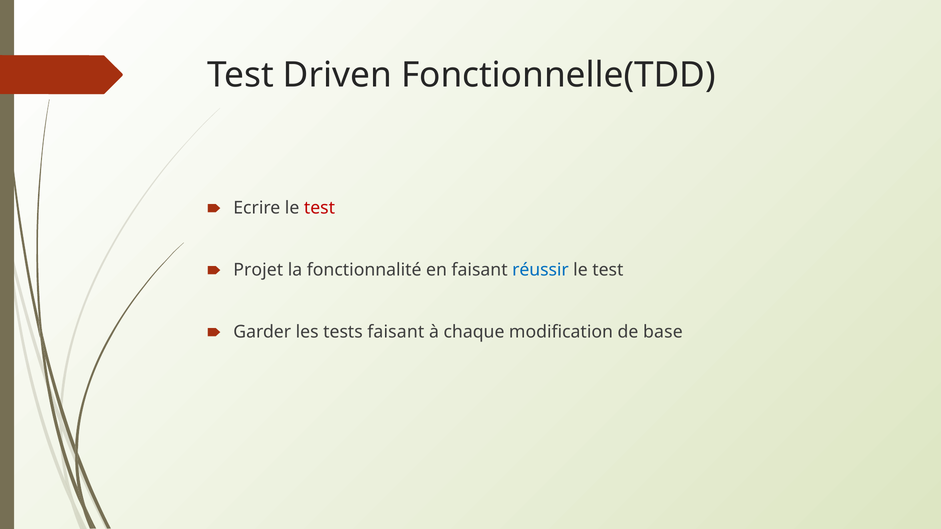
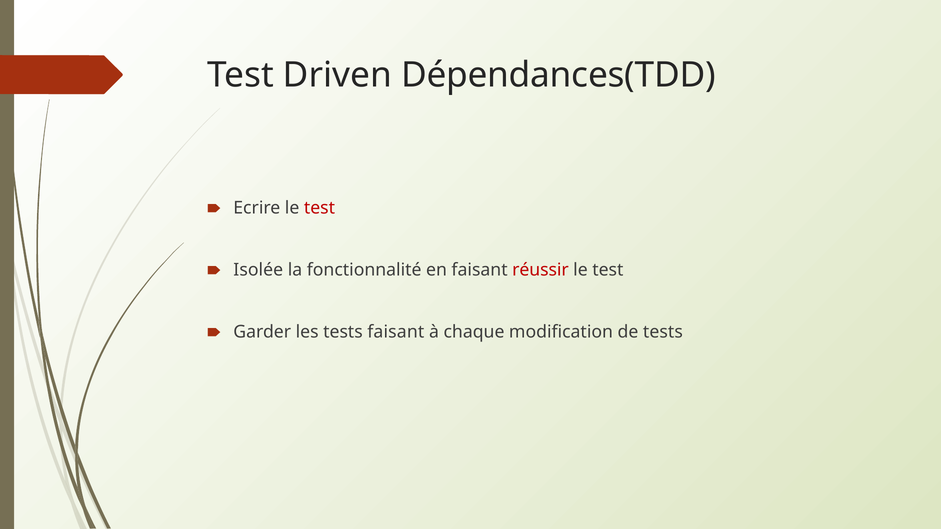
Fonctionnelle(TDD: Fonctionnelle(TDD -> Dépendances(TDD
Projet: Projet -> Isolée
réussir colour: blue -> red
de base: base -> tests
